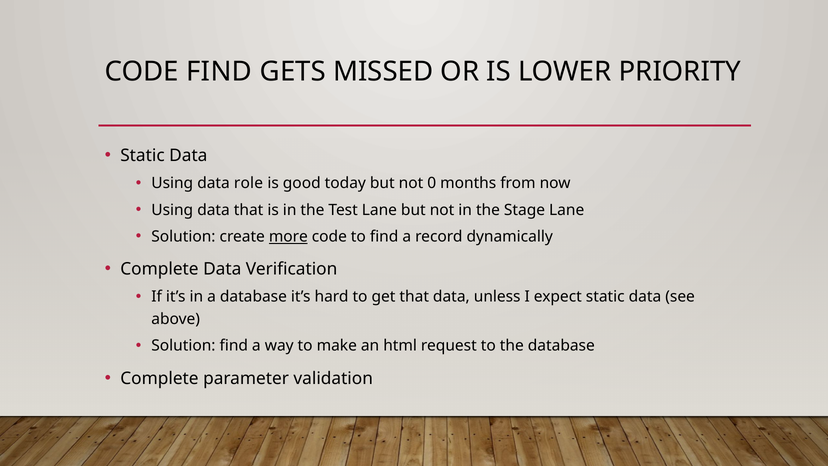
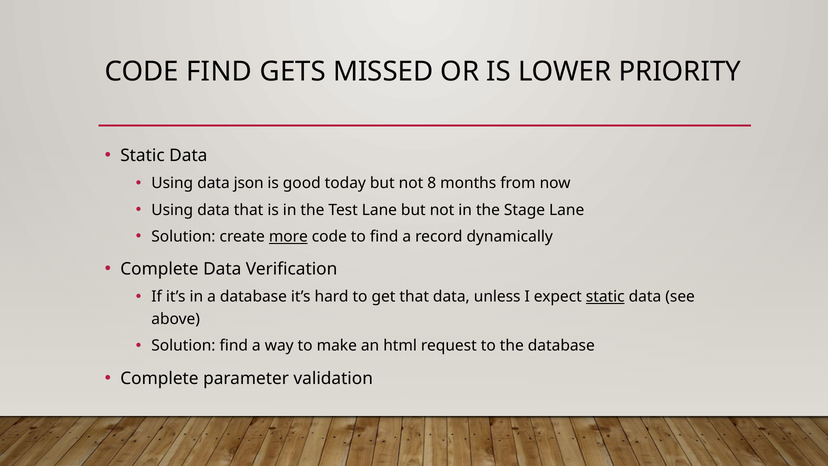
role: role -> json
0: 0 -> 8
static at (605, 297) underline: none -> present
